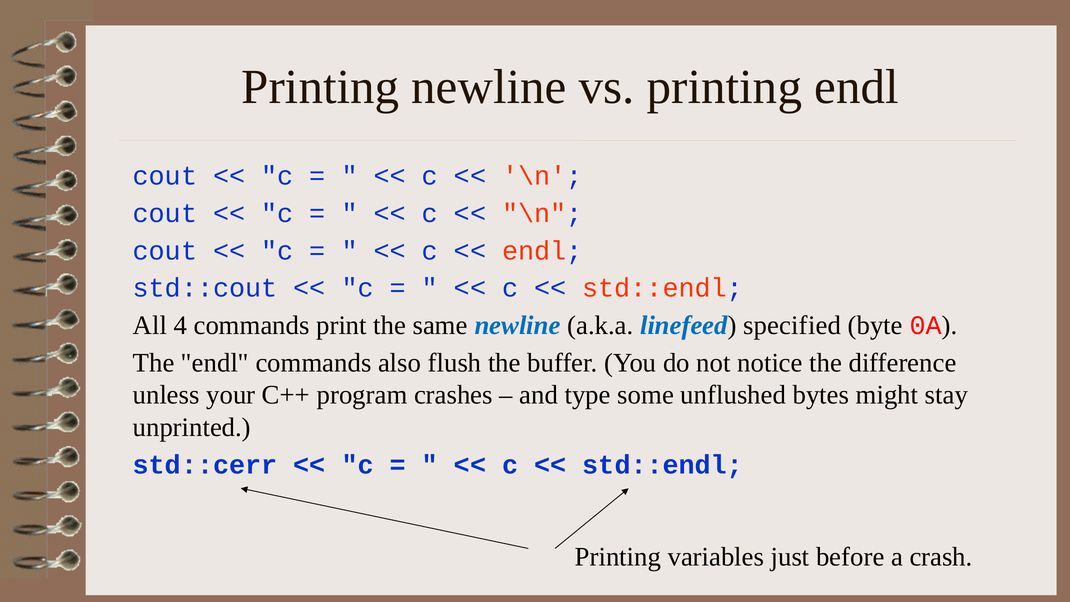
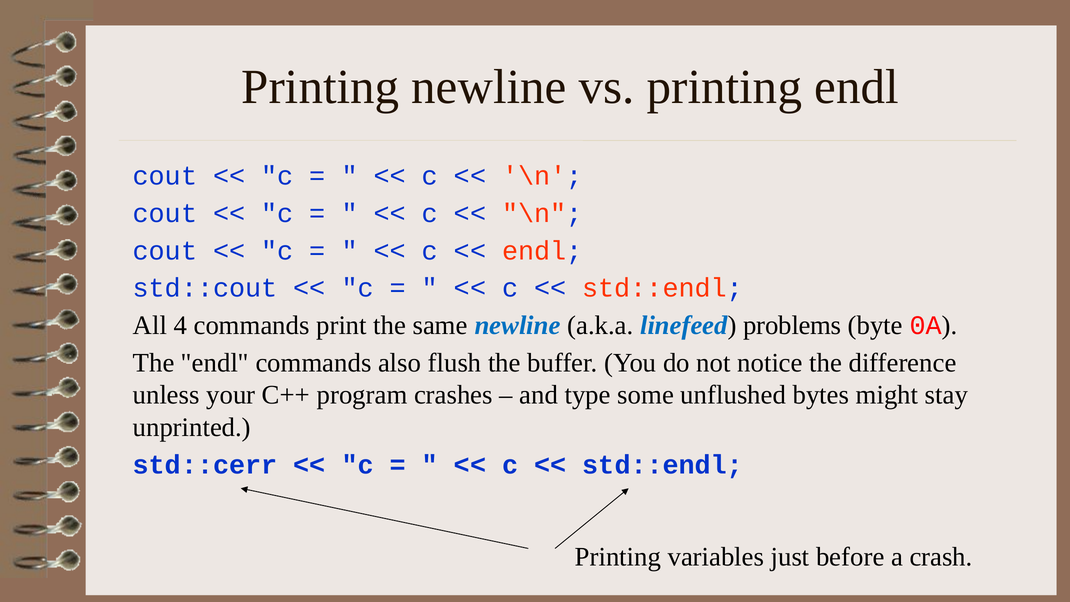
specified: specified -> problems
